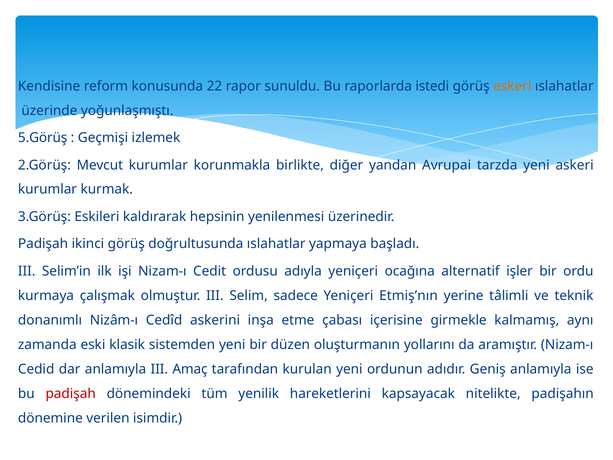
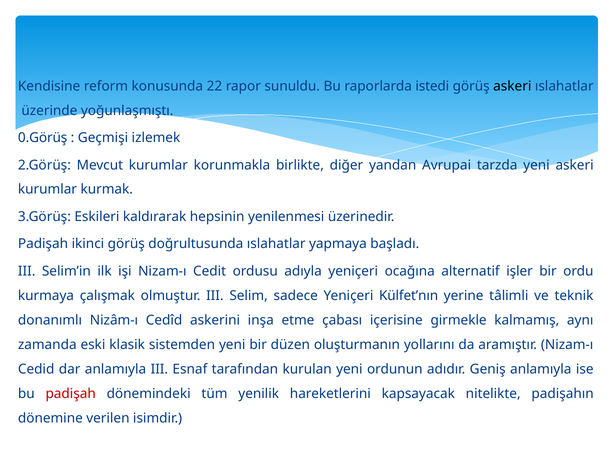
askeri at (512, 86) colour: orange -> black
5.Görüş: 5.Görüş -> 0.Görüş
Etmiş’nın: Etmiş’nın -> Külfet’nın
Amaç: Amaç -> Esnaf
